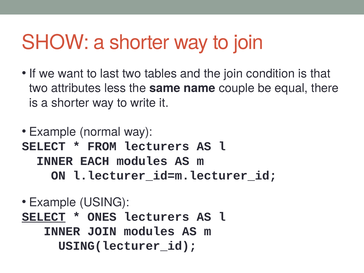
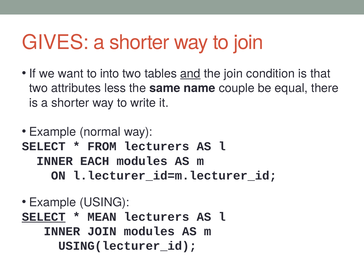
SHOW: SHOW -> GIVES
last: last -> into
and underline: none -> present
ONES: ONES -> MEAN
